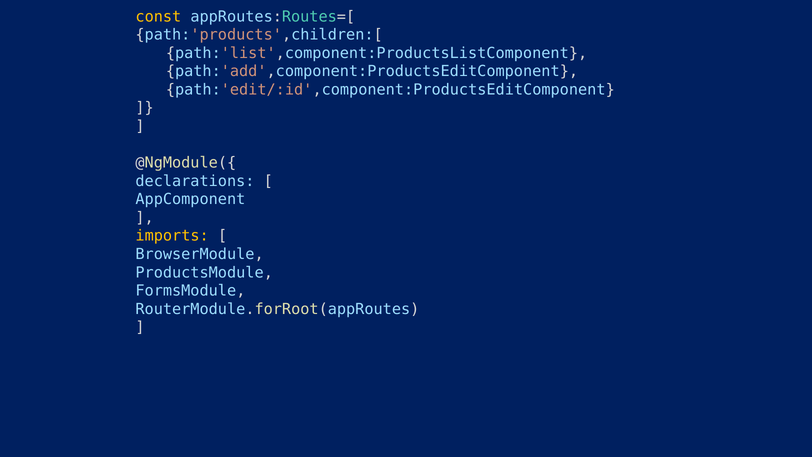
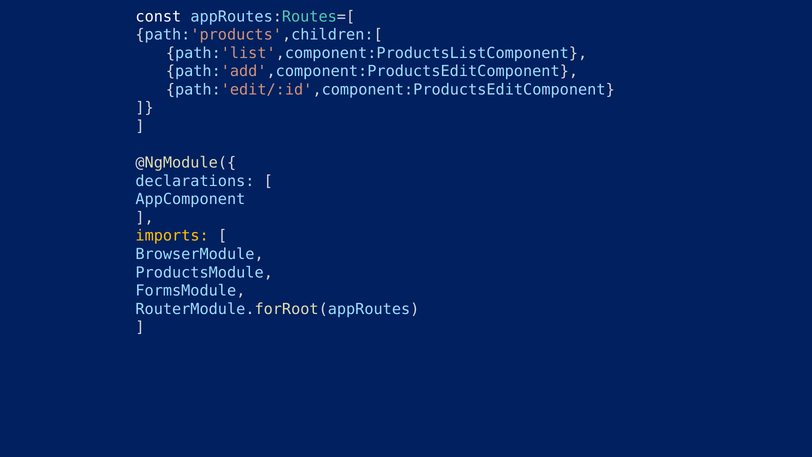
const colour: yellow -> white
